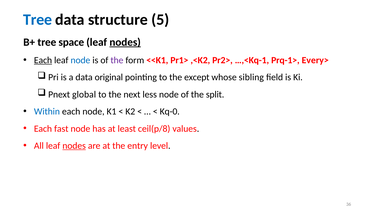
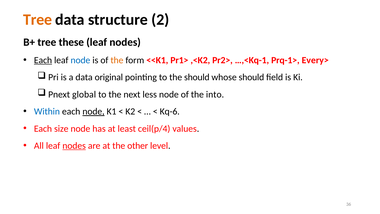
Tree at (38, 20) colour: blue -> orange
5: 5 -> 2
space: space -> these
nodes at (125, 42) underline: present -> none
the at (117, 60) colour: purple -> orange
the except: except -> should
whose sibling: sibling -> should
split: split -> into
node at (93, 111) underline: none -> present
Kq-0: Kq-0 -> Kq-6
fast: fast -> size
ceil(p/8: ceil(p/8 -> ceil(p/4
entry: entry -> other
